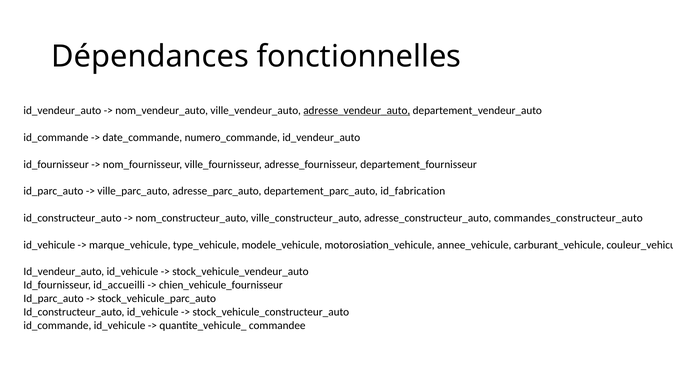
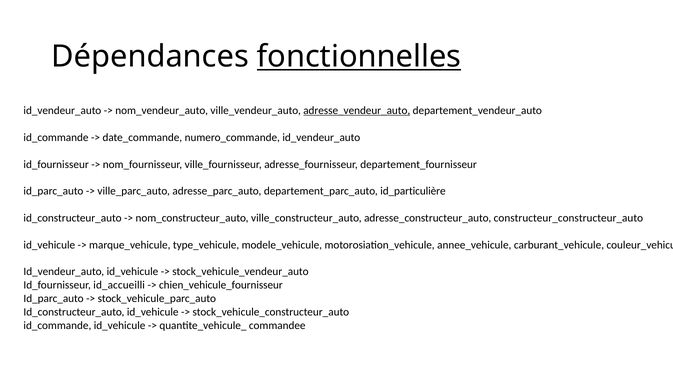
fonctionnelles underline: none -> present
id_fabrication: id_fabrication -> id_particulière
commandes_constructeur_auto: commandes_constructeur_auto -> constructeur_constructeur_auto
